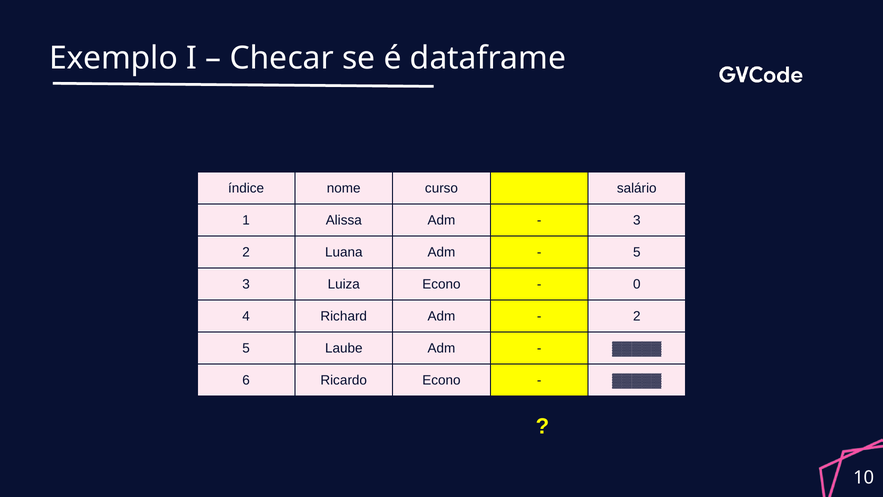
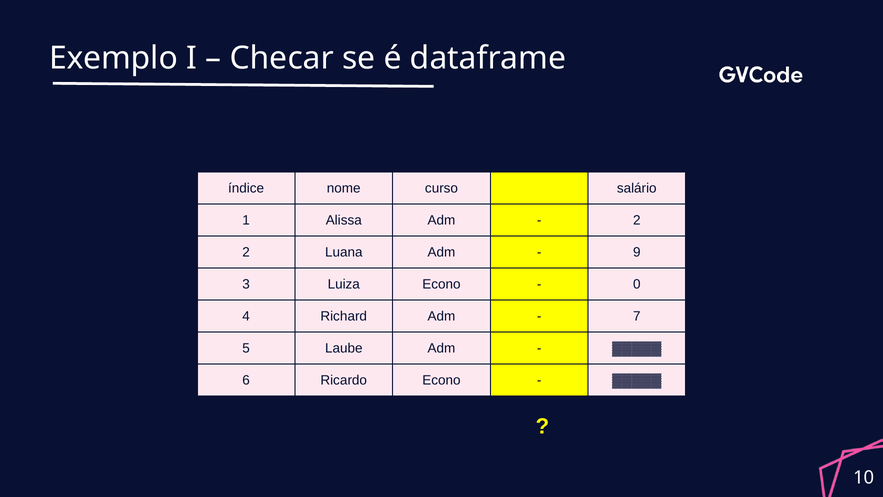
3 at (637, 220): 3 -> 2
5 at (637, 252): 5 -> 9
2 at (637, 316): 2 -> 7
